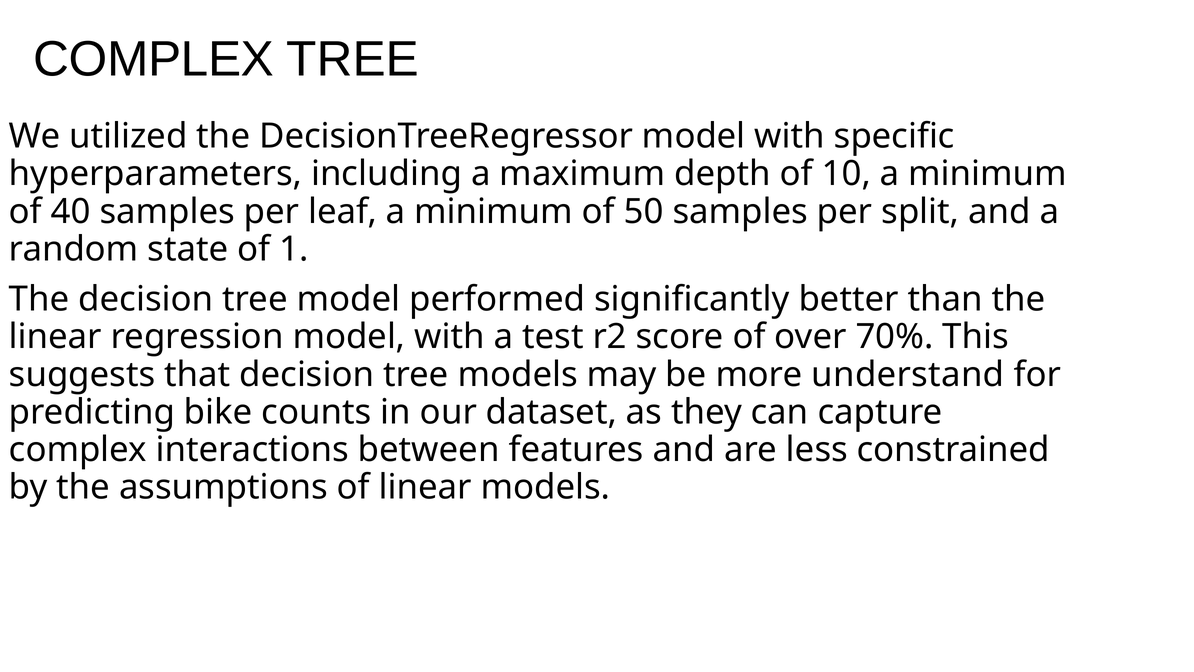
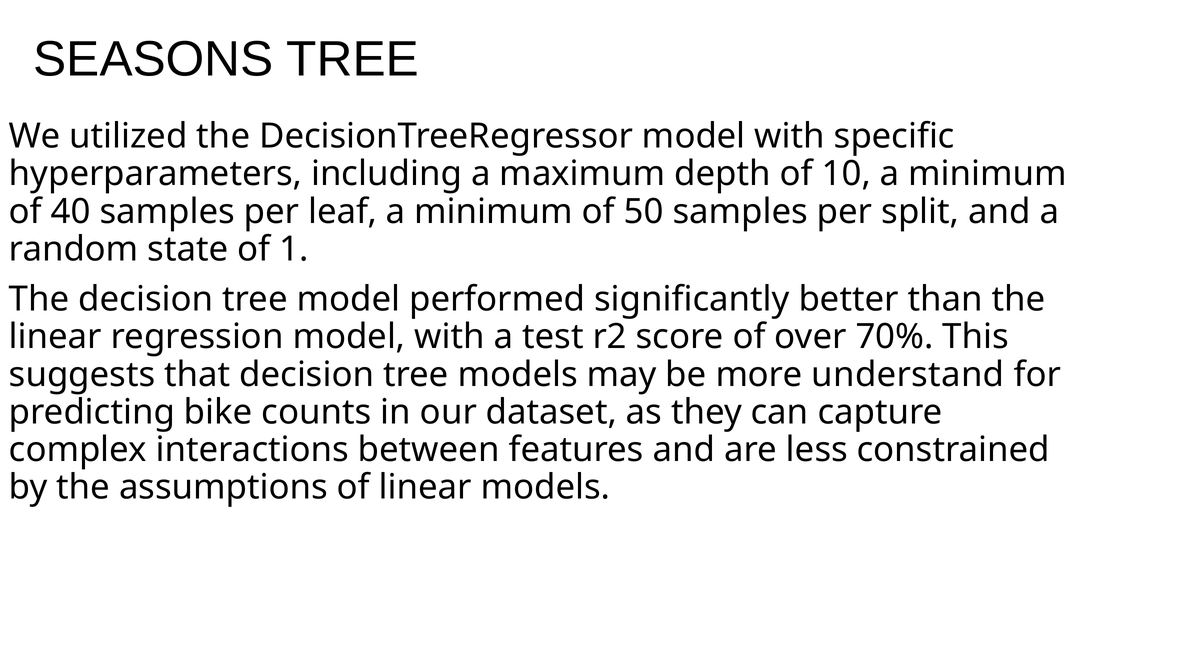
COMPLEX at (154, 59): COMPLEX -> SEASONS
